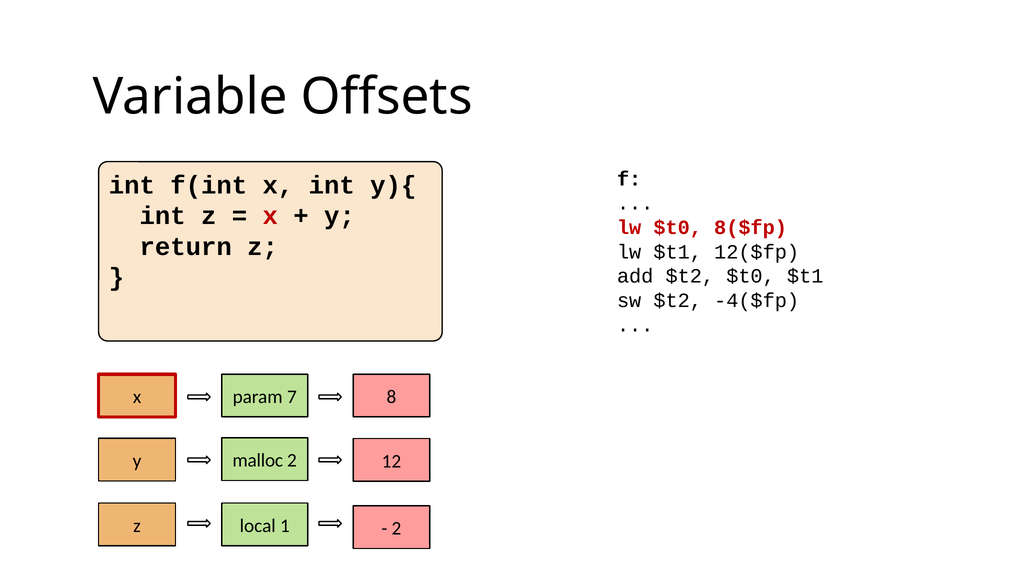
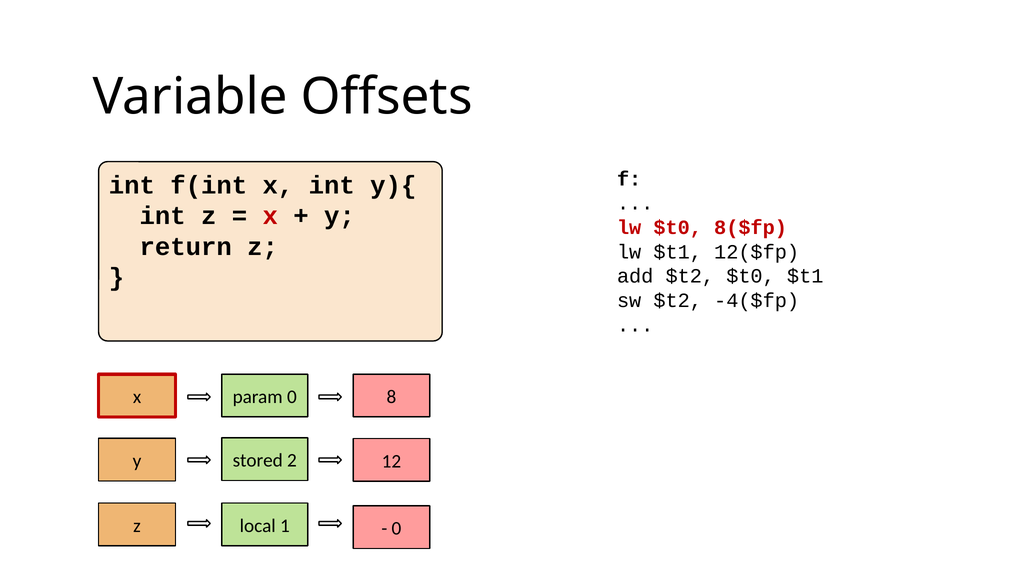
param 7: 7 -> 0
malloc: malloc -> stored
2 at (396, 529): 2 -> 0
